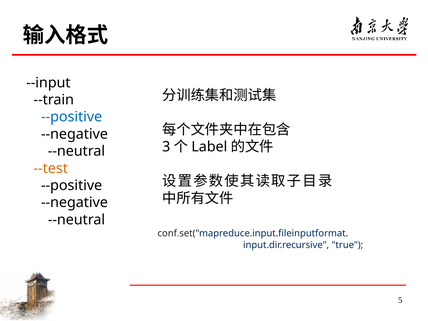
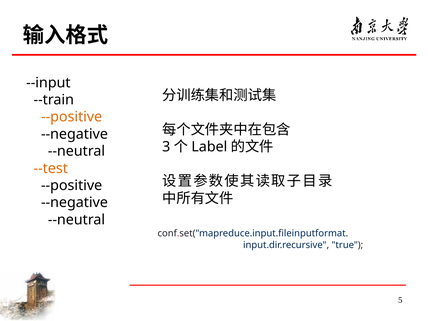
--positive at (72, 117) colour: blue -> orange
